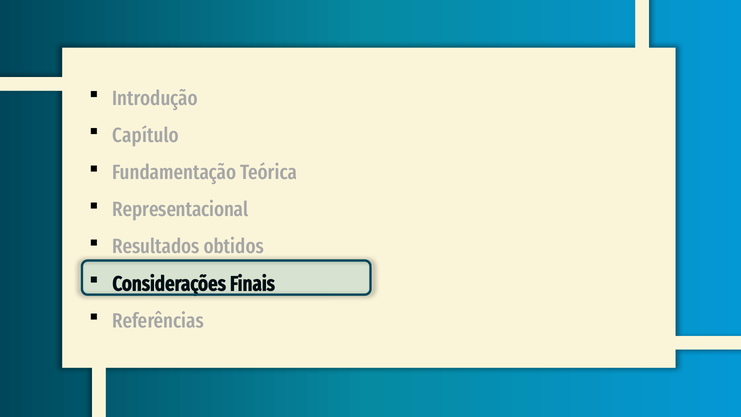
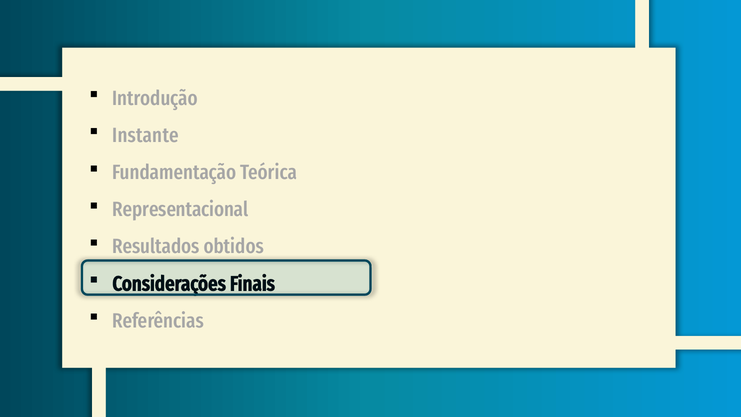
Capítulo: Capítulo -> Instante
